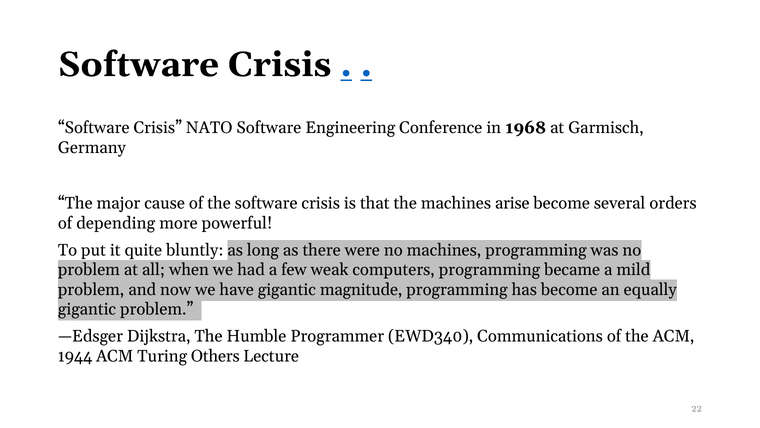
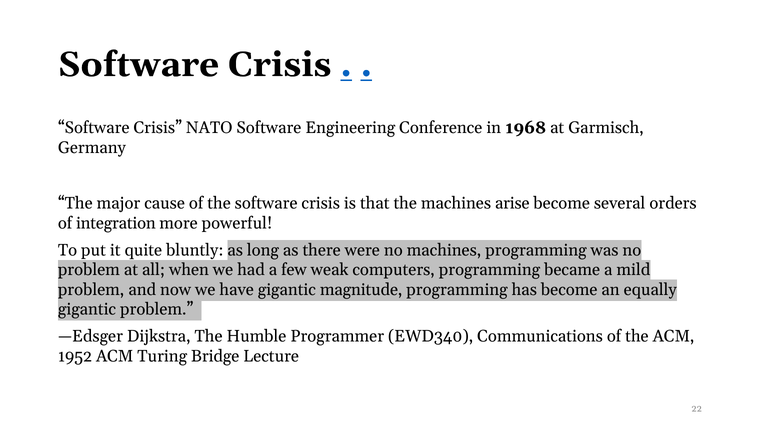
depending: depending -> integration
1944: 1944 -> 1952
Others: Others -> Bridge
